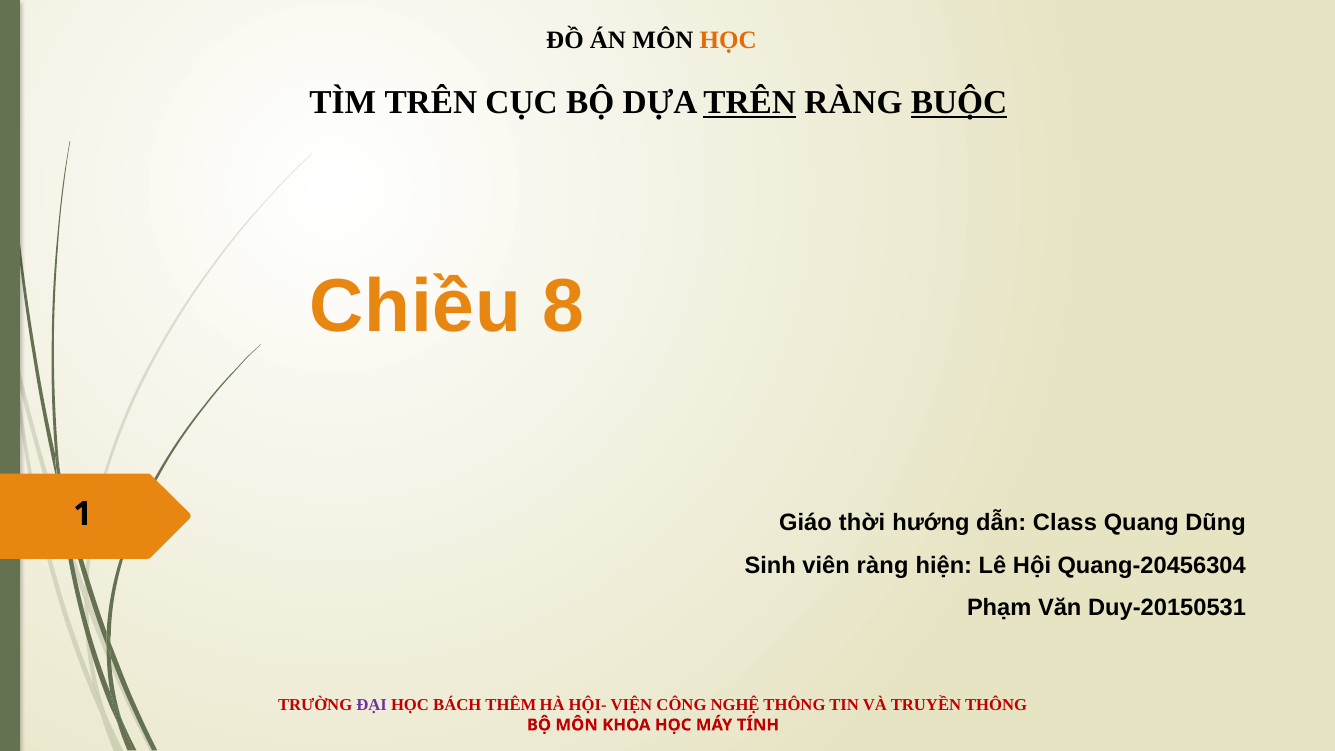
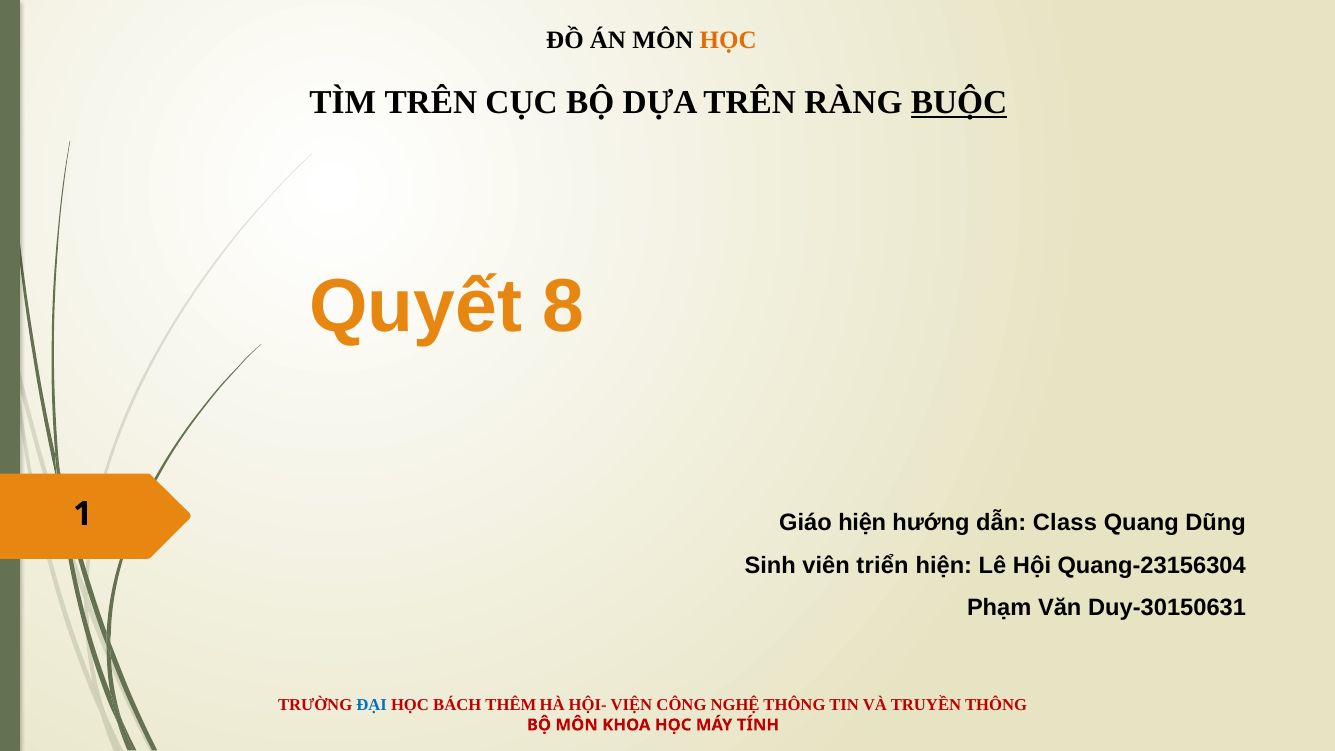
TRÊN at (750, 103) underline: present -> none
Chiều: Chiều -> Quyết
Giáo thời: thời -> hiện
viên ràng: ràng -> triển
Quang-20456304: Quang-20456304 -> Quang-23156304
Duy-20150531: Duy-20150531 -> Duy-30150631
ĐẠI colour: purple -> blue
